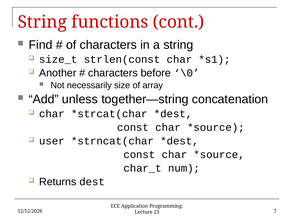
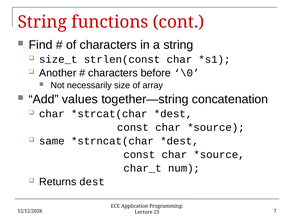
unless: unless -> values
user: user -> same
